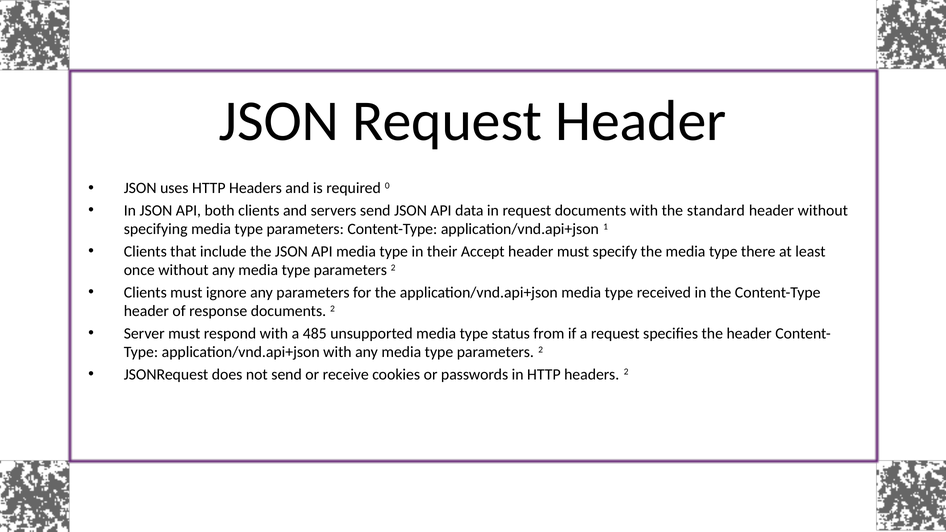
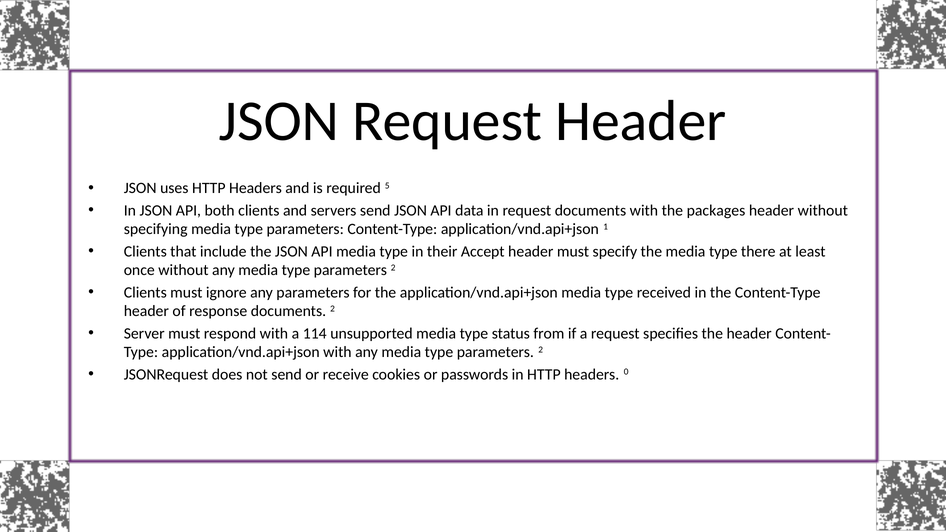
0: 0 -> 5
standard: standard -> packages
485: 485 -> 114
headers 2: 2 -> 0
